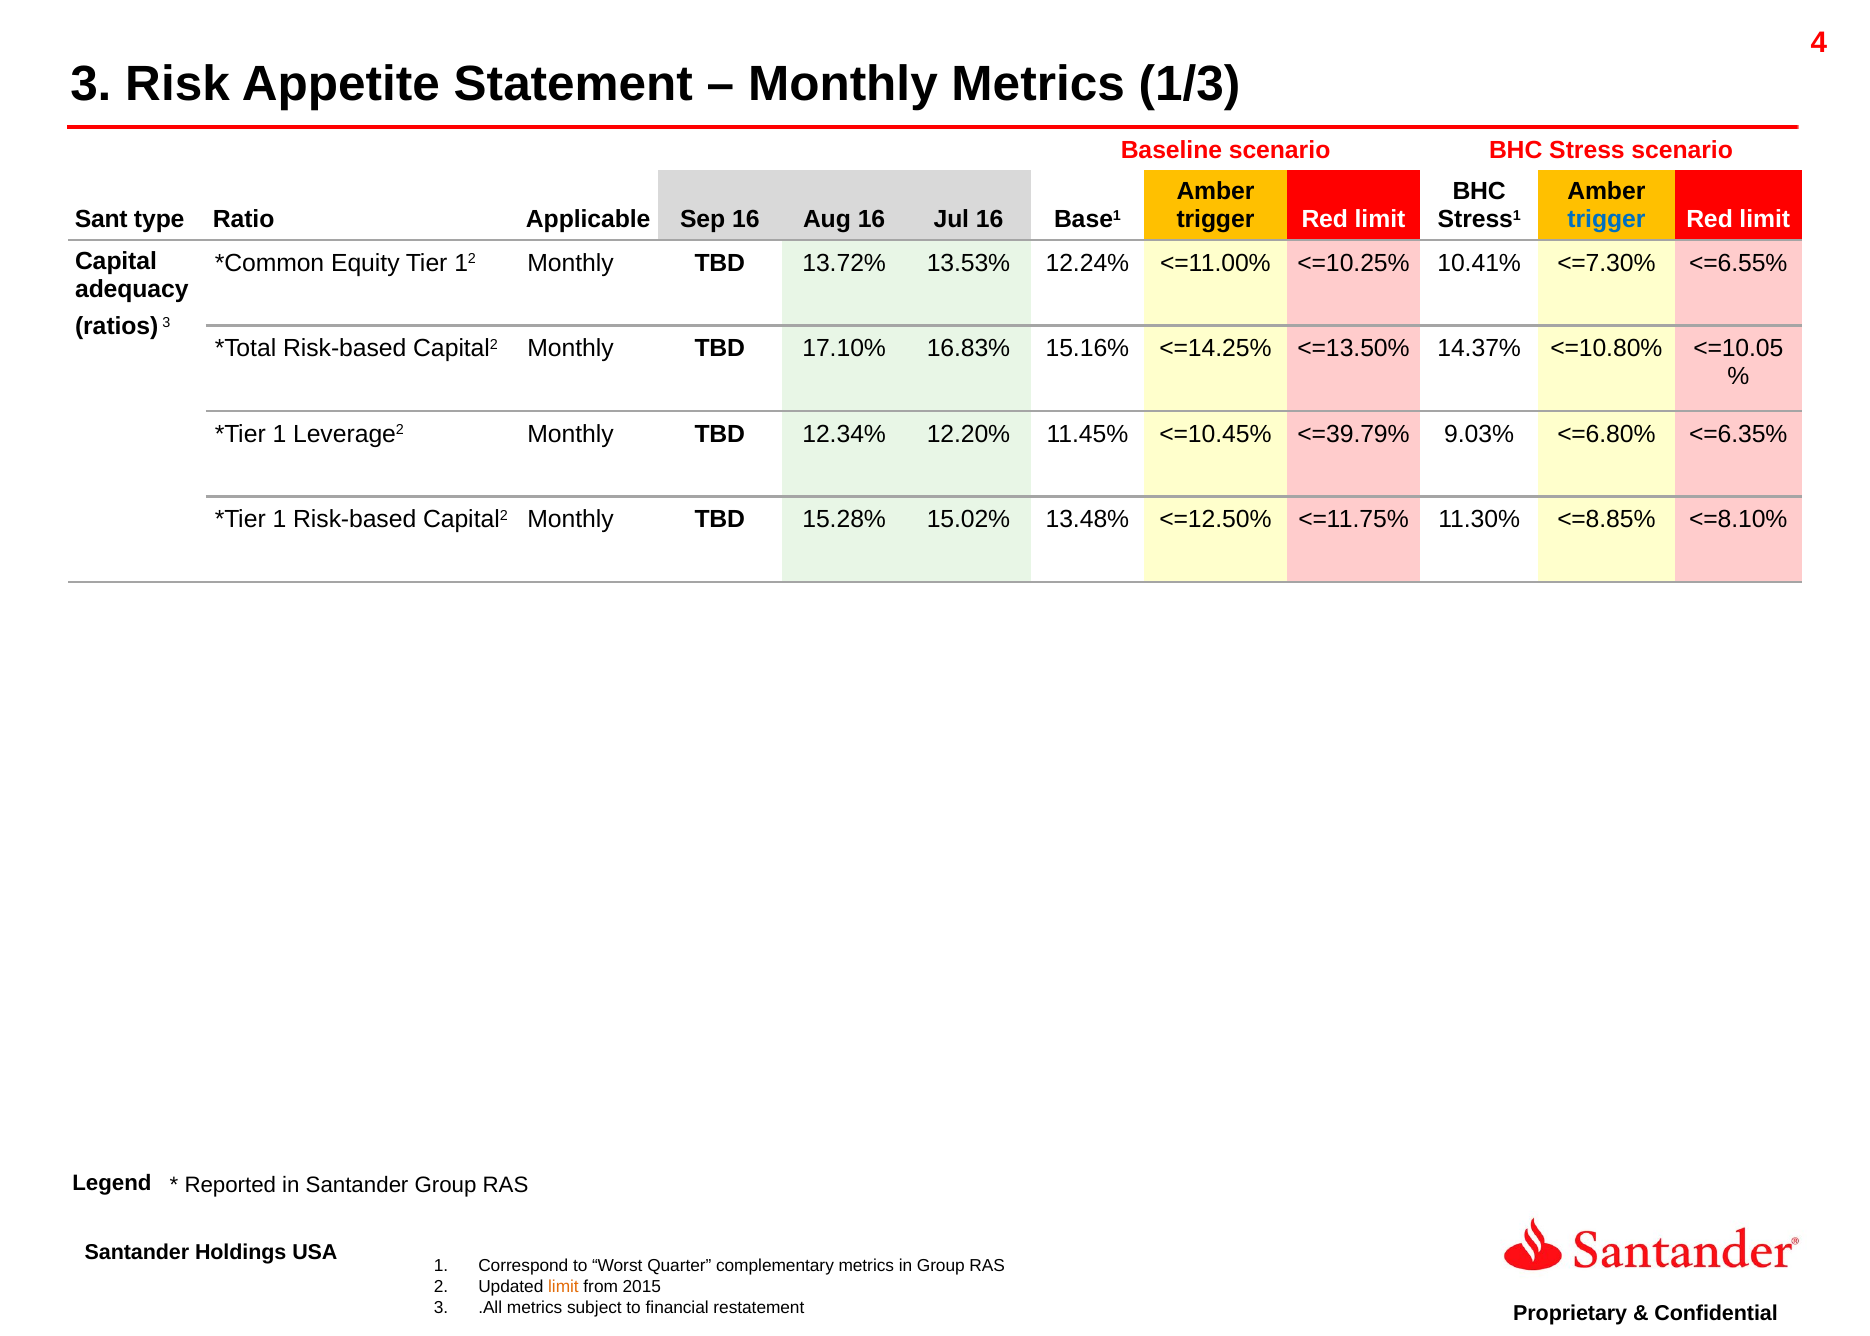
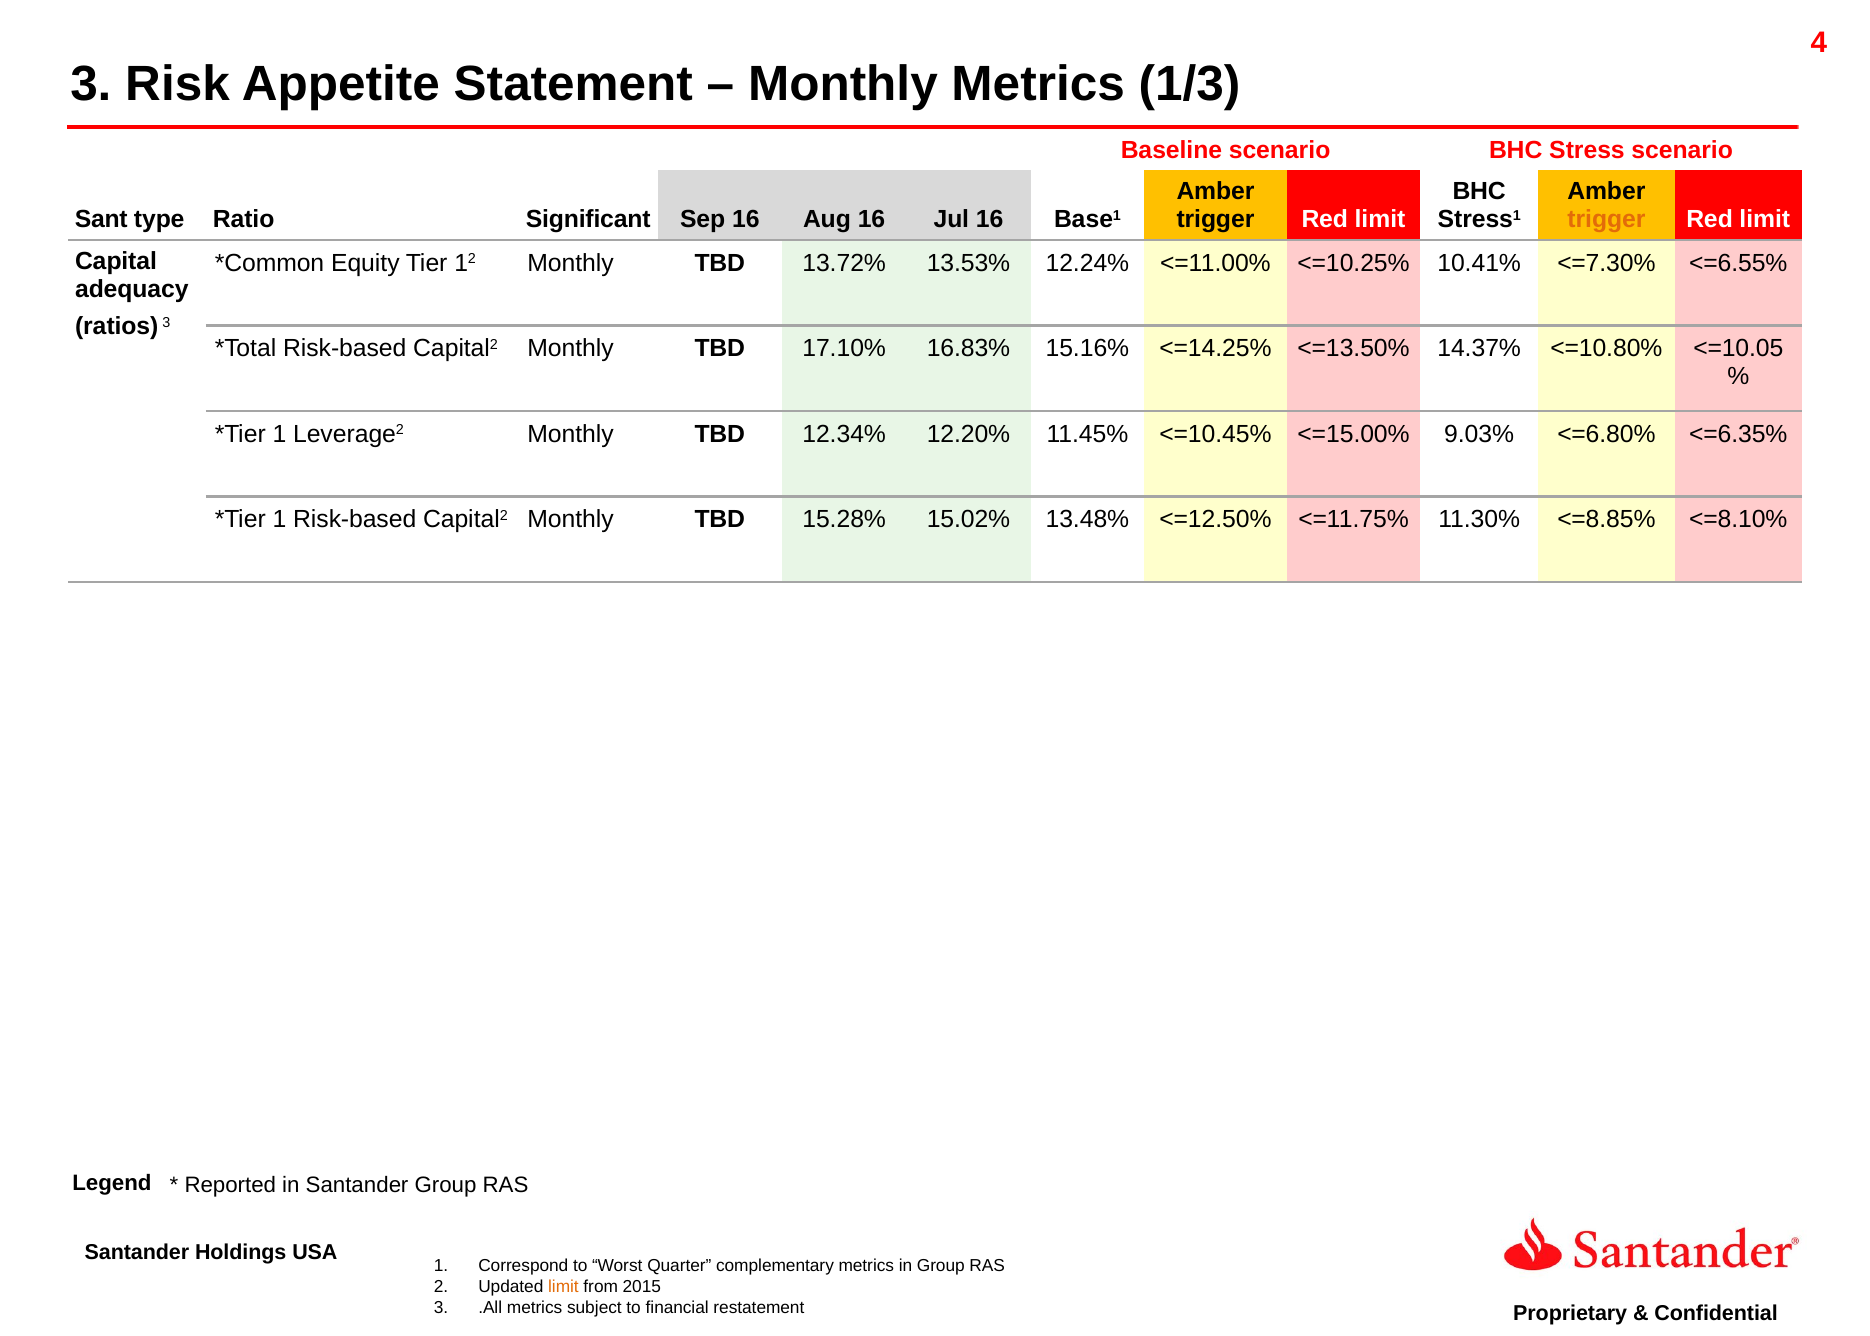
Applicable: Applicable -> Significant
trigger at (1606, 219) colour: blue -> orange
<=39.79%: <=39.79% -> <=15.00%
